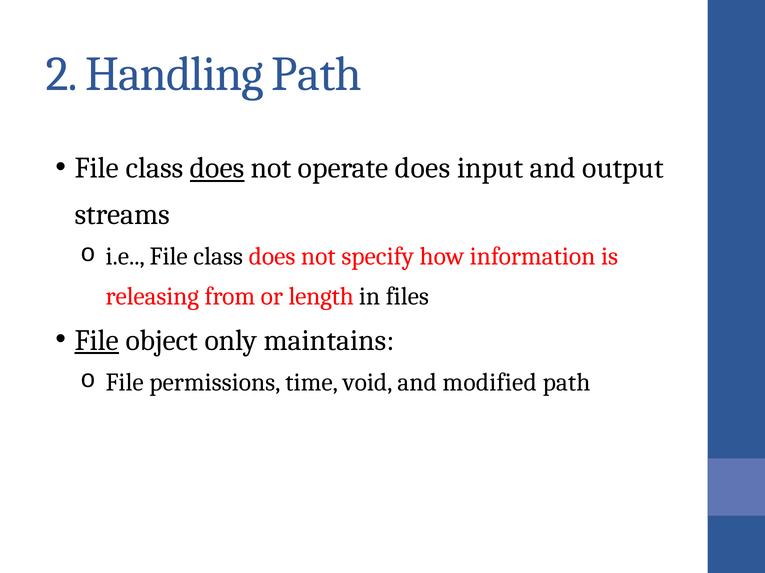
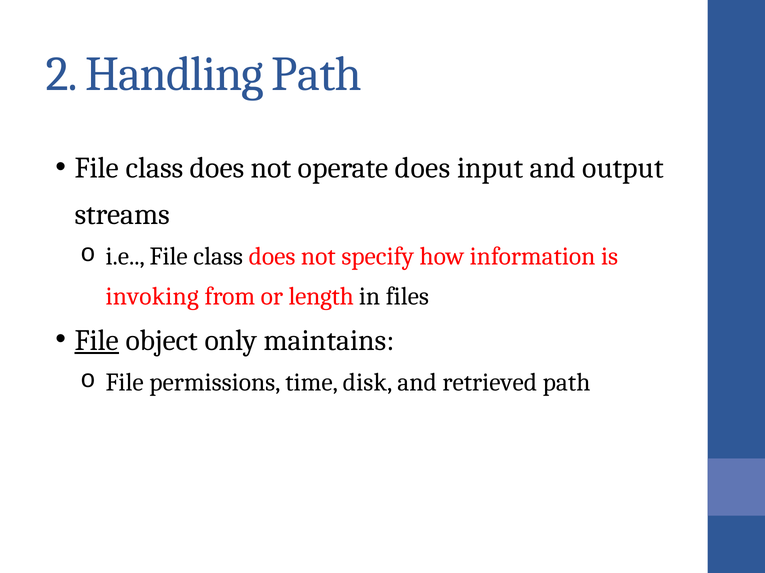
does at (217, 168) underline: present -> none
releasing: releasing -> invoking
void: void -> disk
modified: modified -> retrieved
